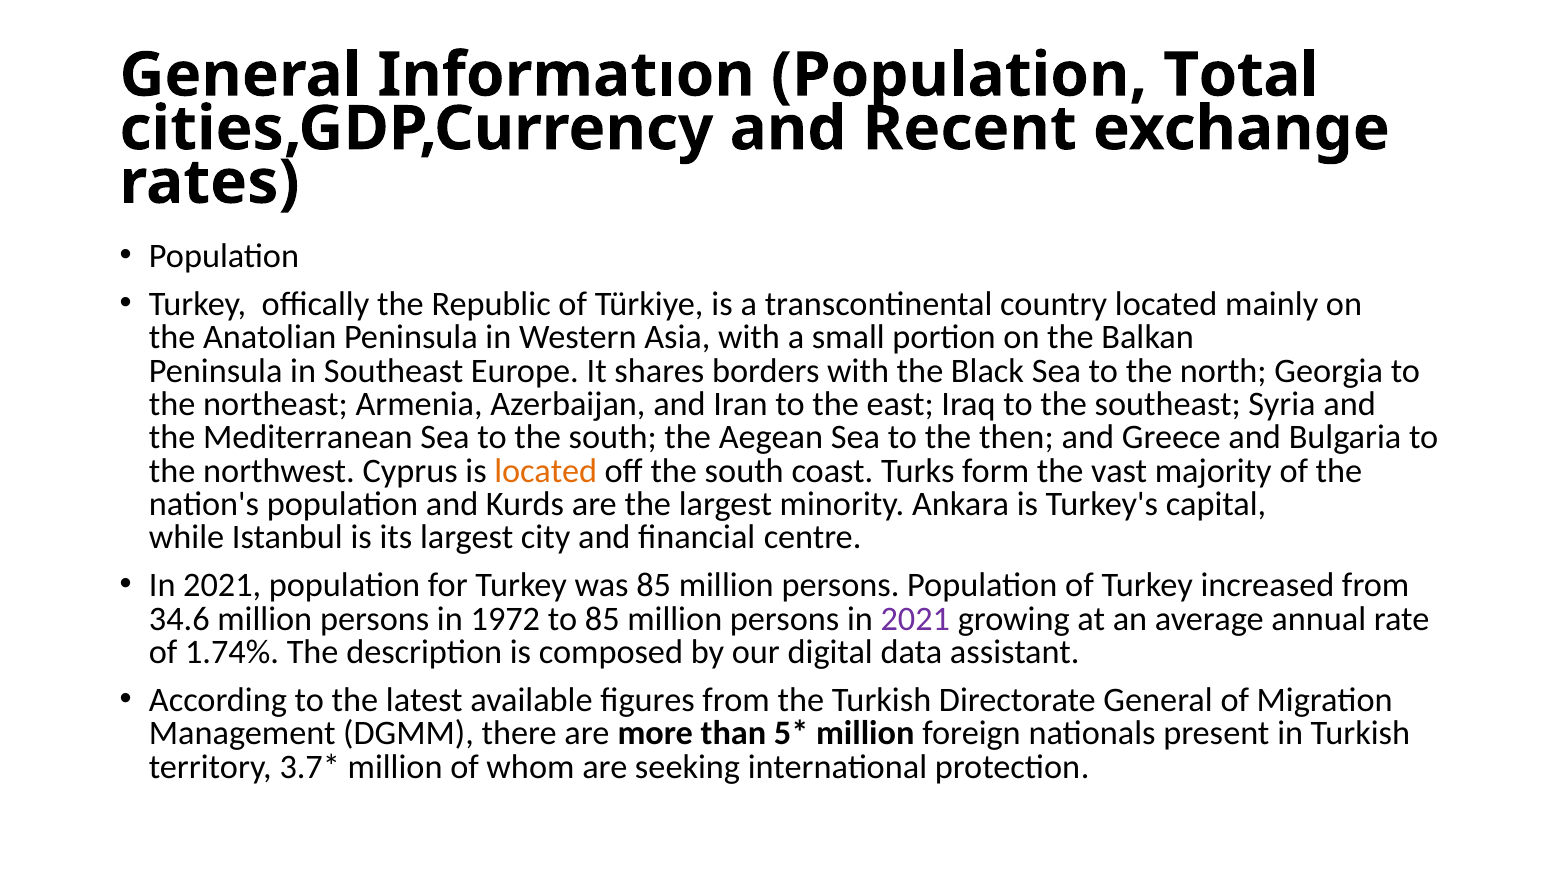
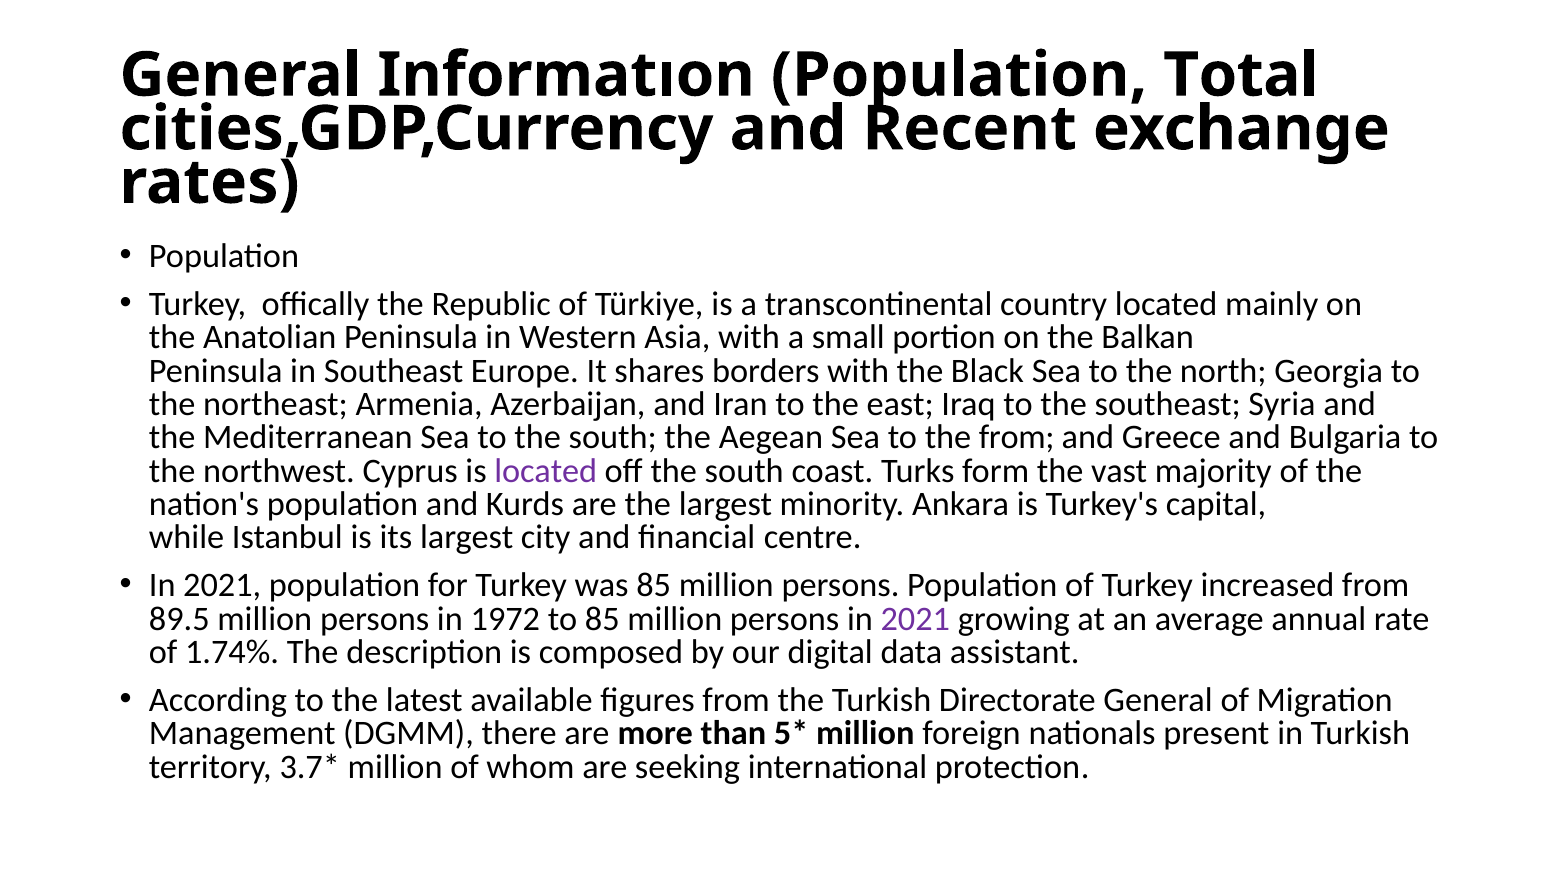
the then: then -> from
located at (546, 471) colour: orange -> purple
34.6: 34.6 -> 89.5
